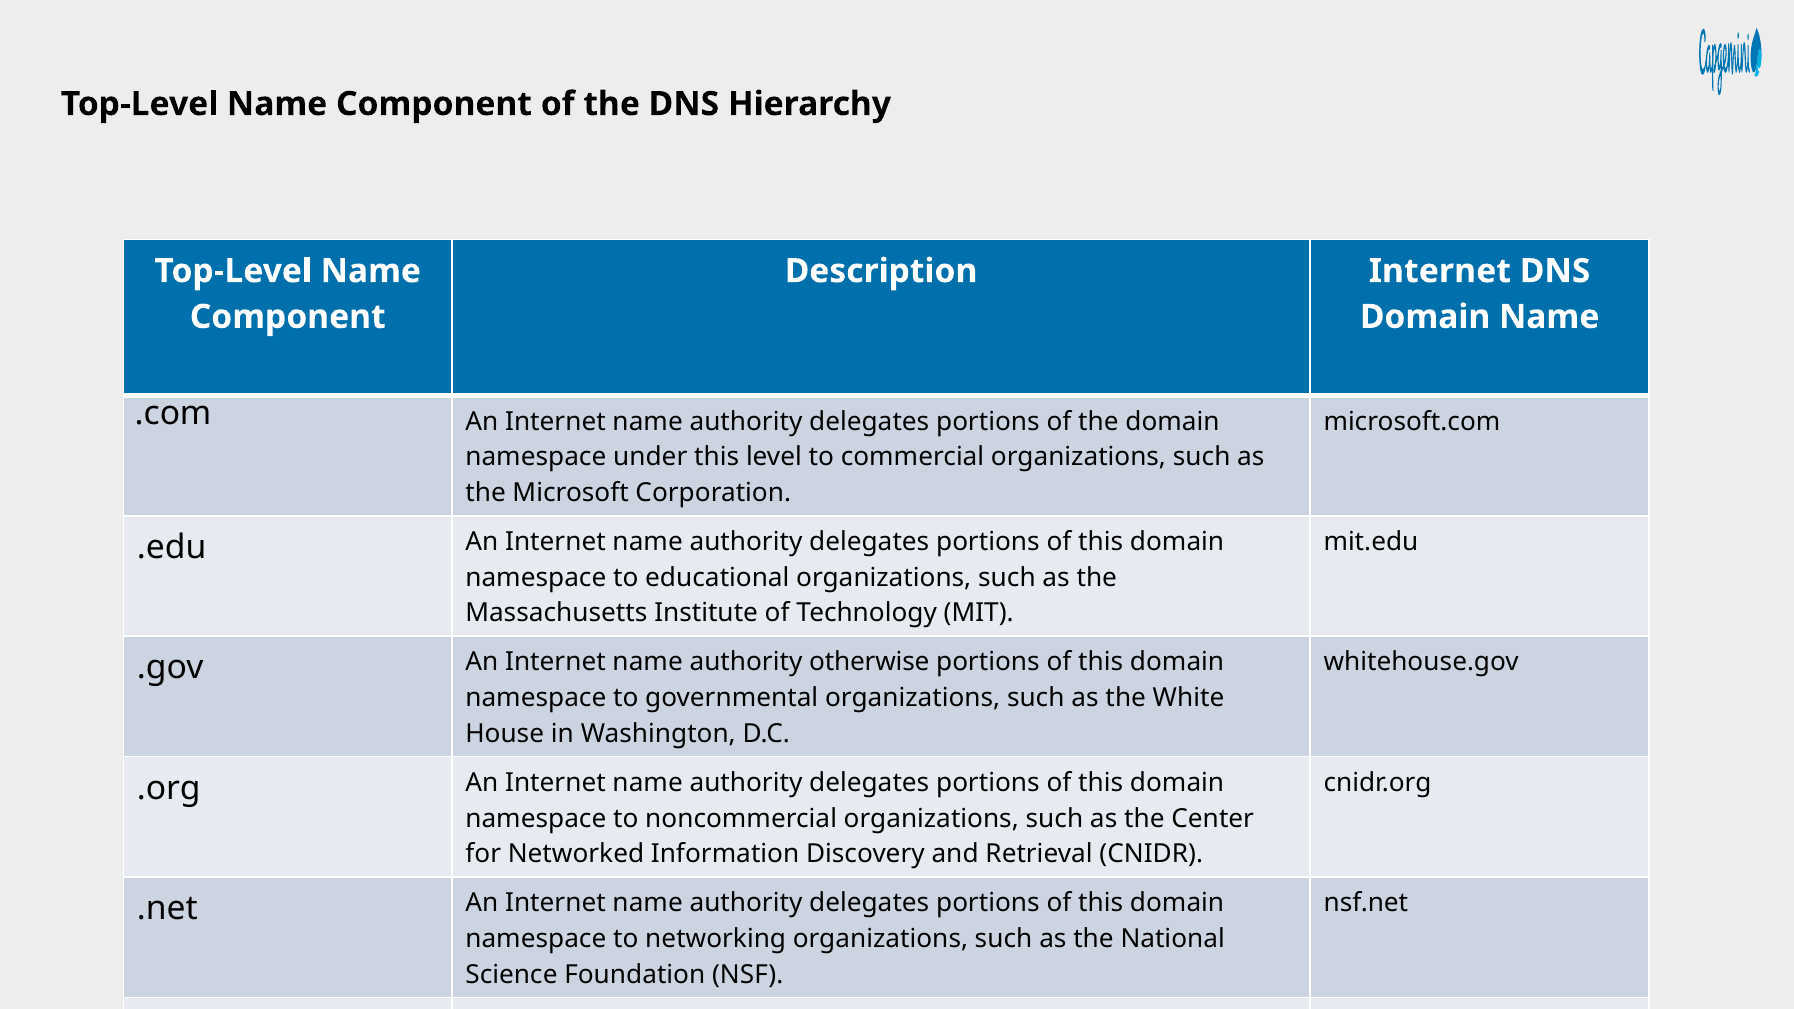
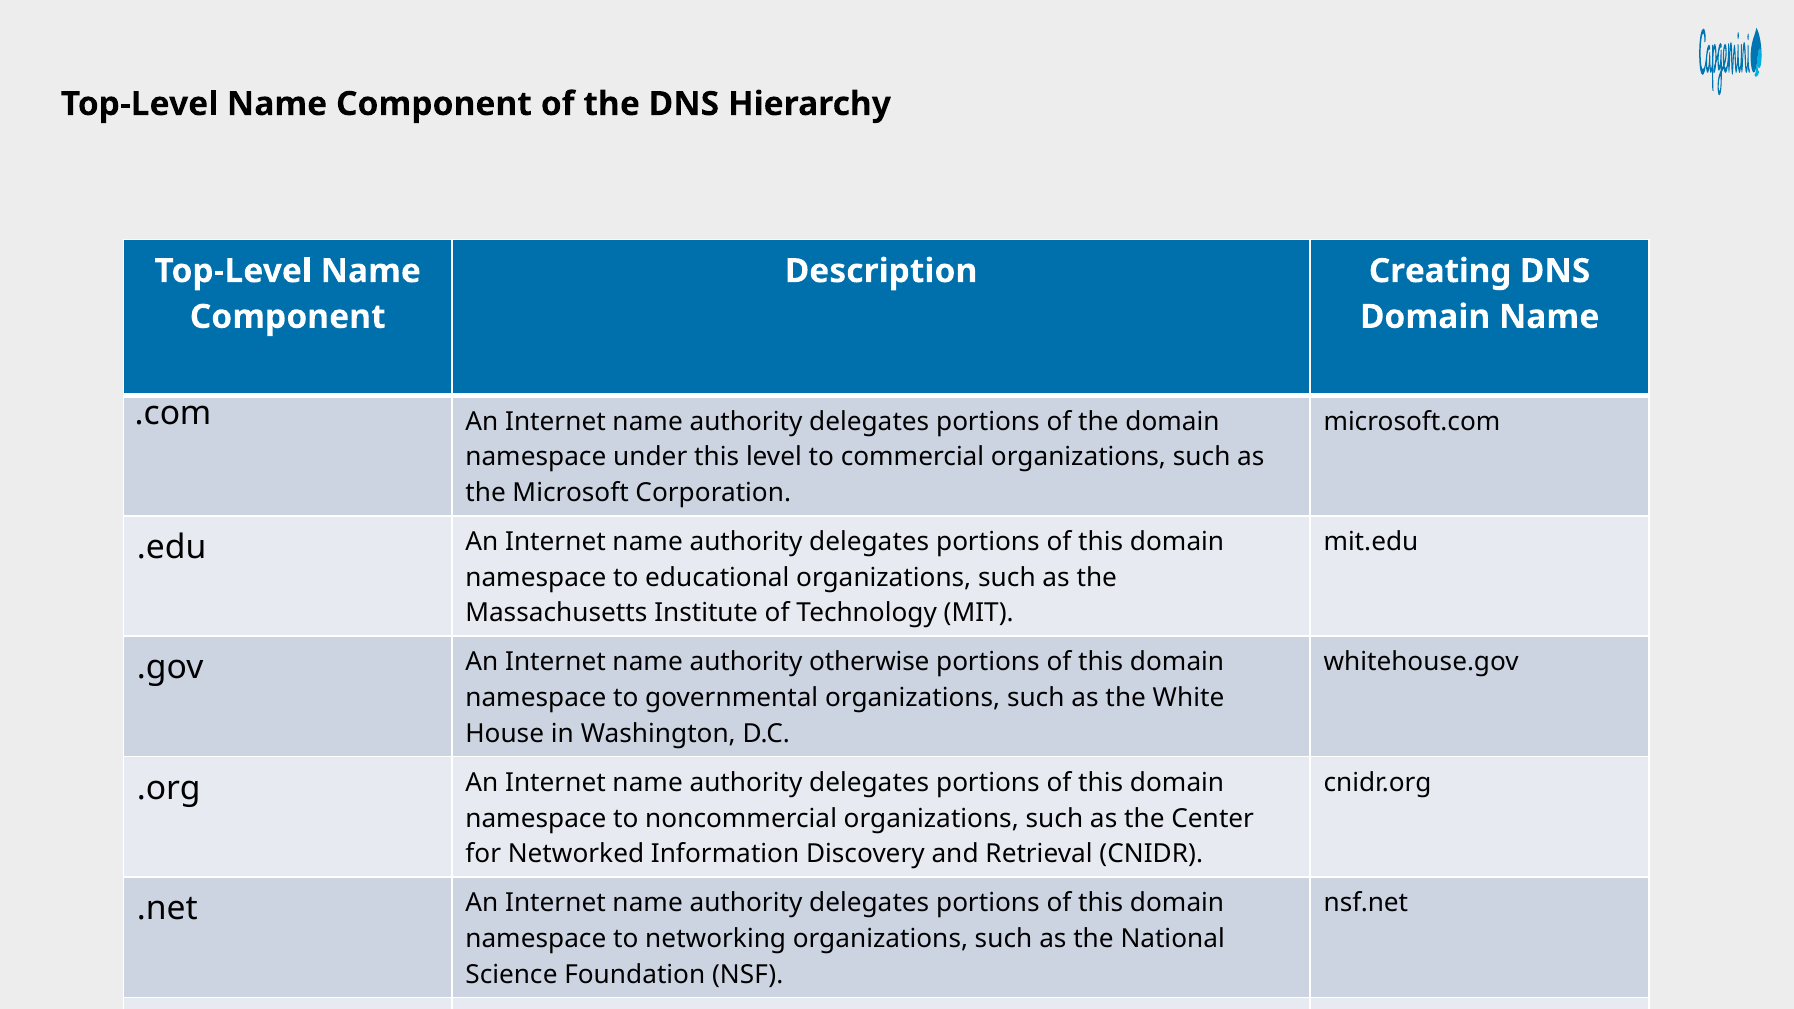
Description Internet: Internet -> Creating
